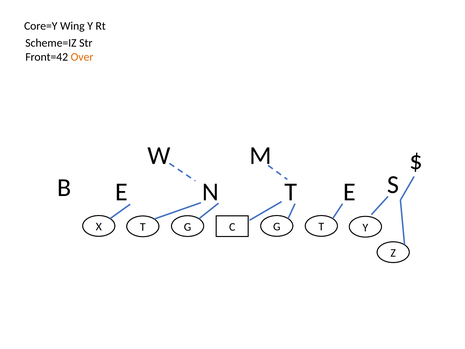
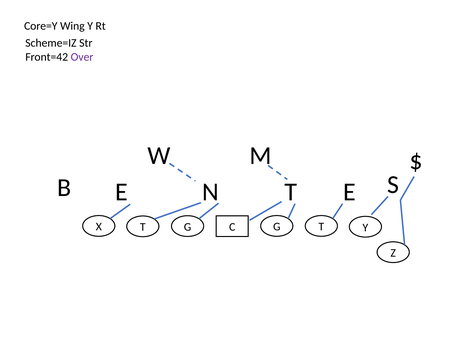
Over colour: orange -> purple
